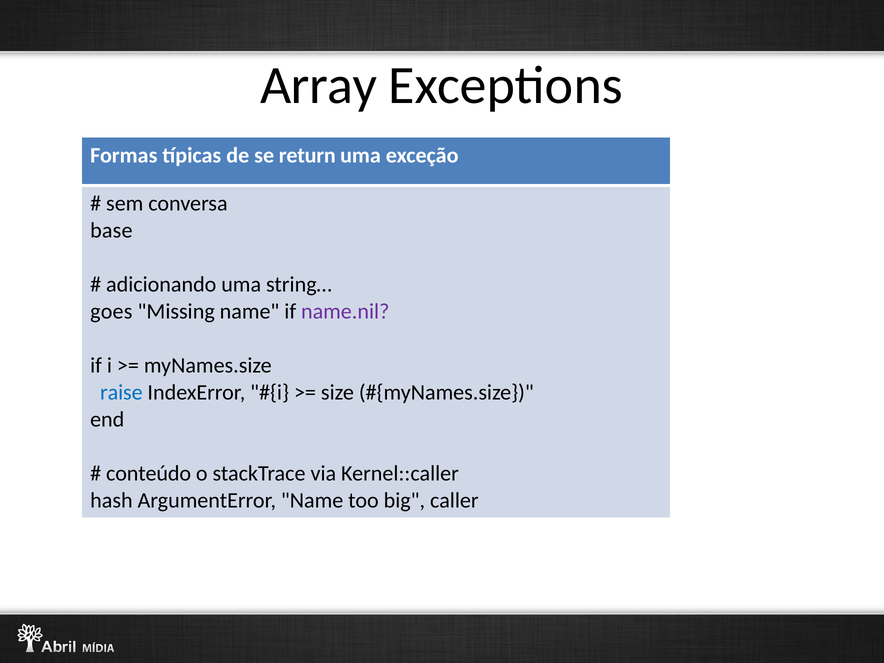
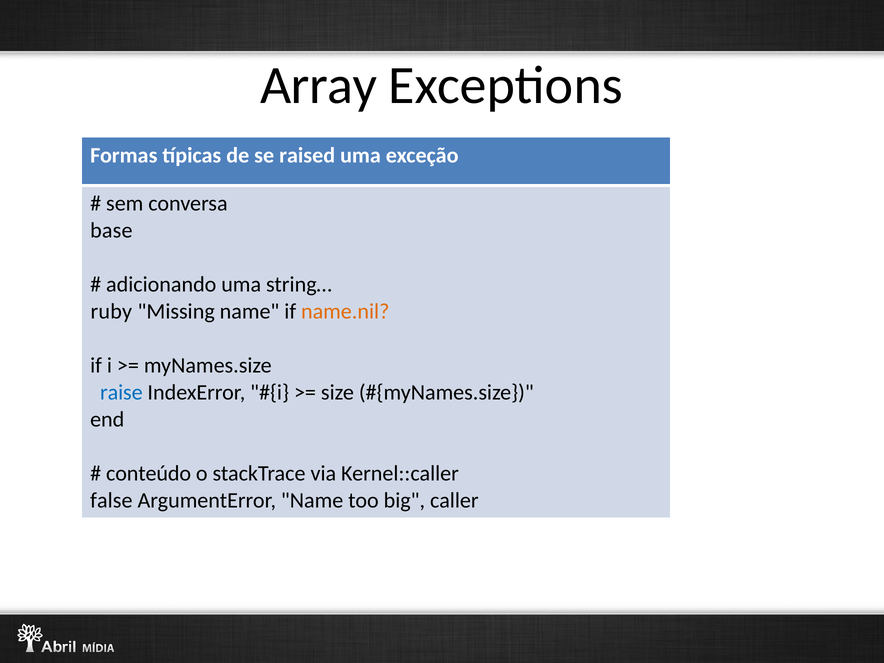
return: return -> raised
goes: goes -> ruby
name.nil colour: purple -> orange
hash: hash -> false
